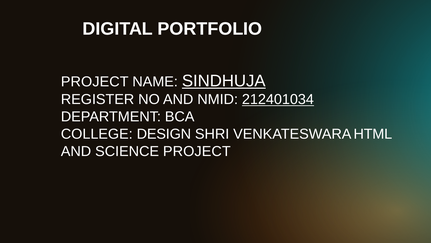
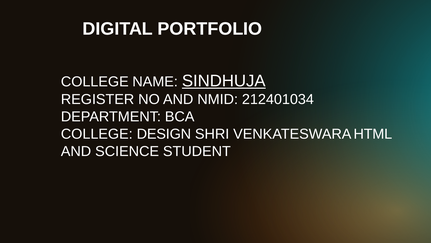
PROJECT at (95, 81): PROJECT -> COLLEGE
212401034 underline: present -> none
SCIENCE PROJECT: PROJECT -> STUDENT
